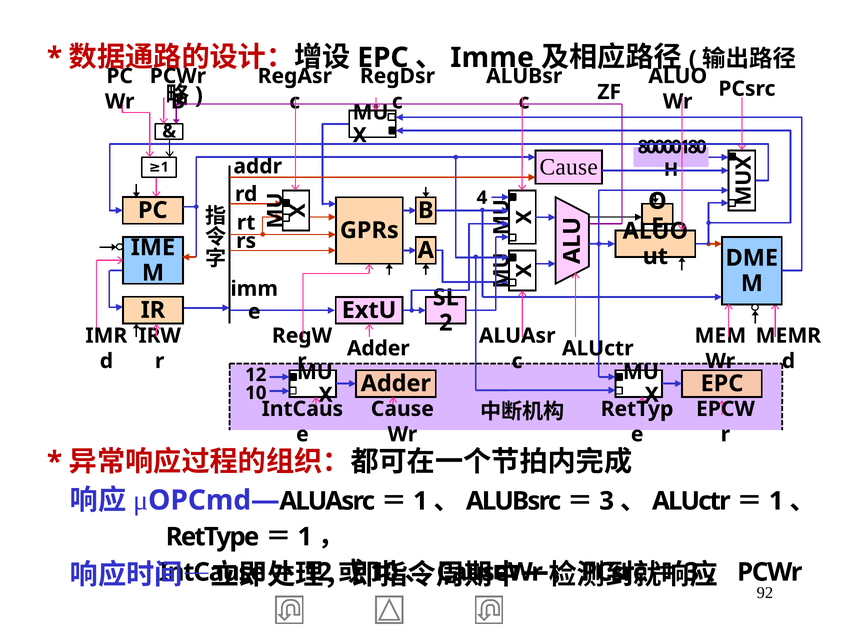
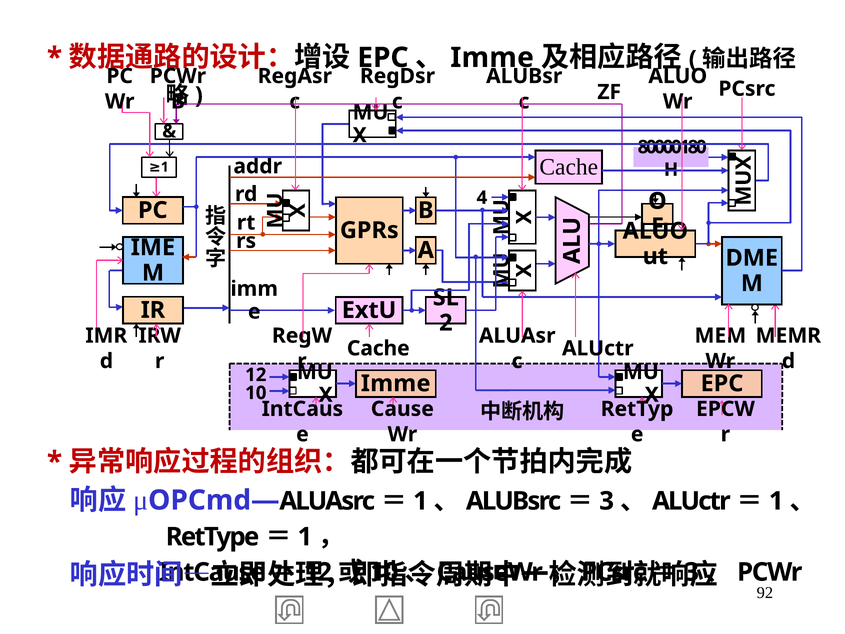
Cause at (569, 167): Cause -> Cache
Adder at (378, 348): Adder -> Cache
10 Adder: Adder -> Imme
